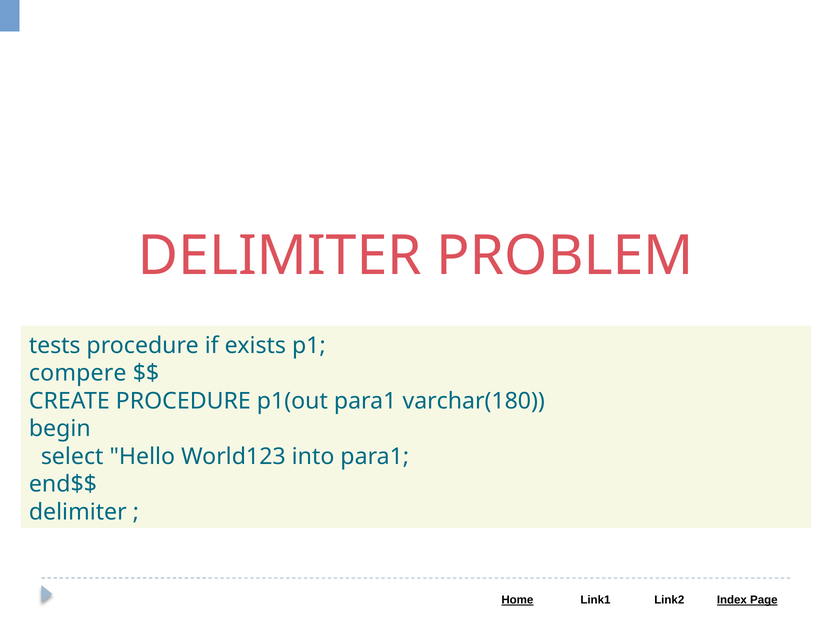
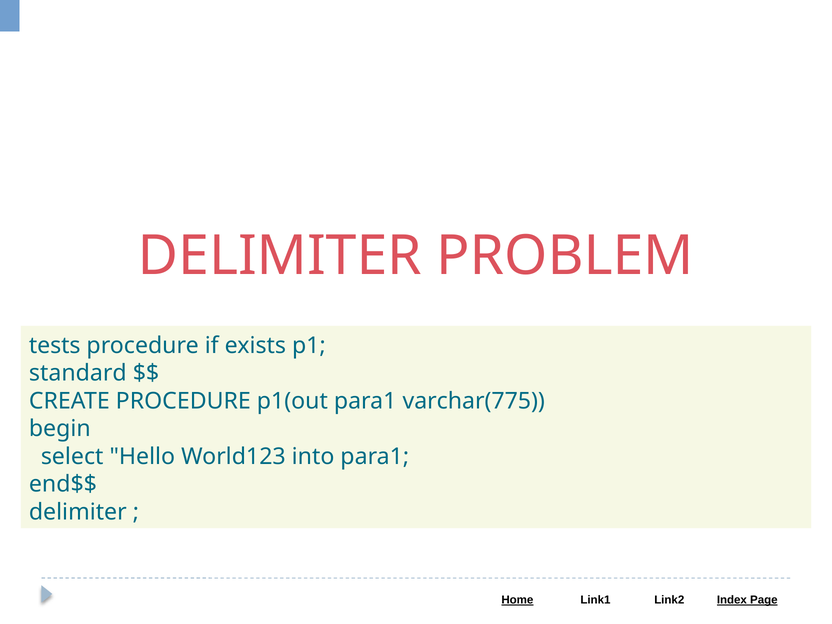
compere: compere -> standard
varchar(180: varchar(180 -> varchar(775
